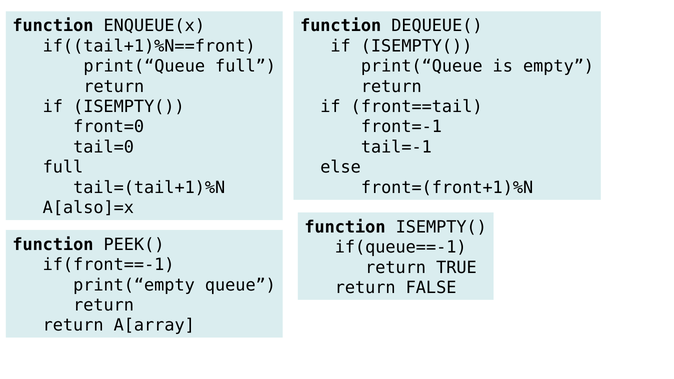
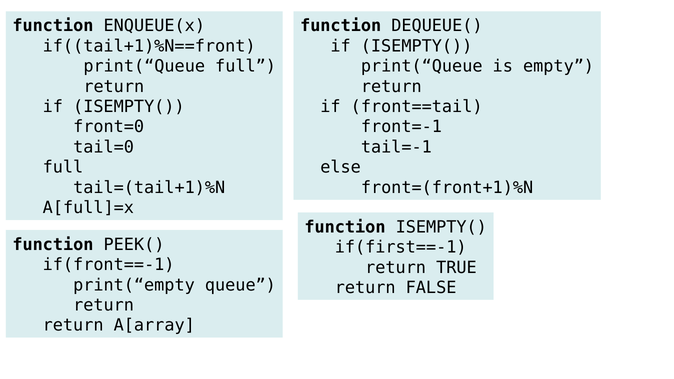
A[also]=x: A[also]=x -> A[full]=x
if(queue==-1: if(queue==-1 -> if(first==-1
